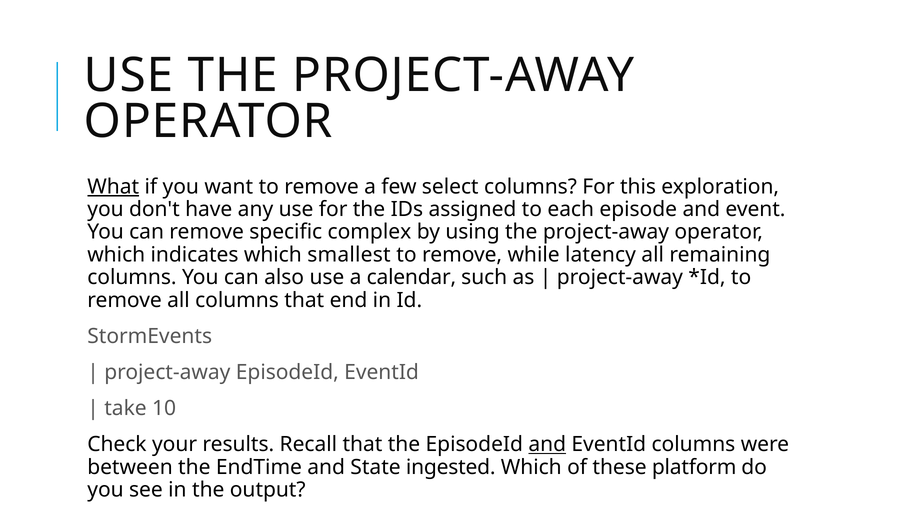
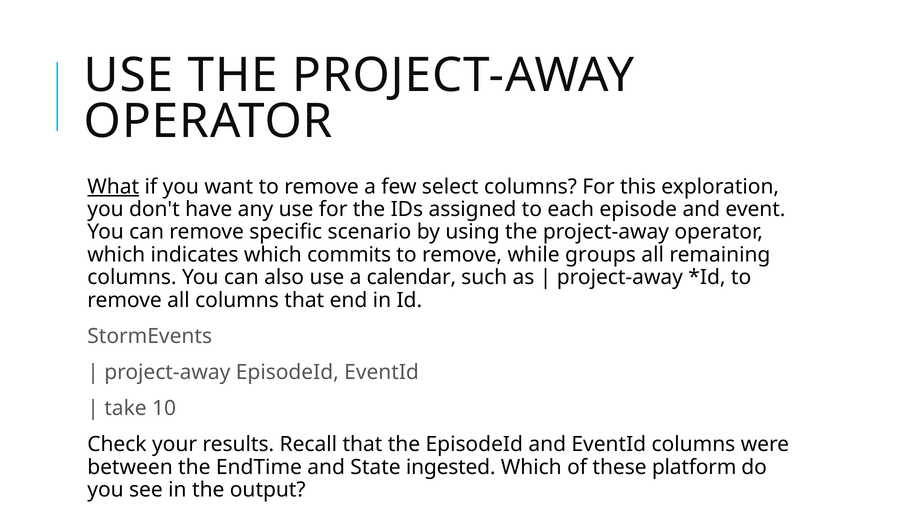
complex: complex -> scenario
smallest: smallest -> commits
latency: latency -> groups
and at (547, 444) underline: present -> none
